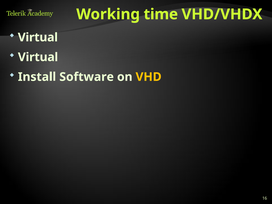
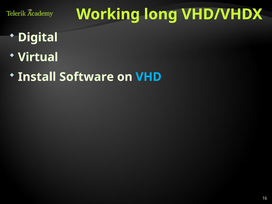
time: time -> long
Virtual at (38, 37): Virtual -> Digital
VHD colour: yellow -> light blue
